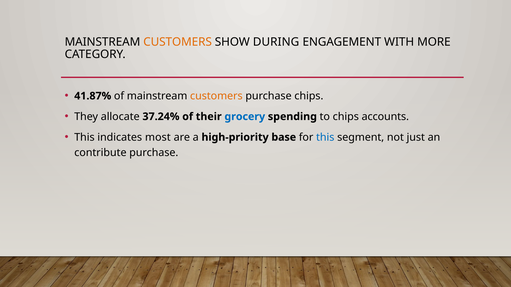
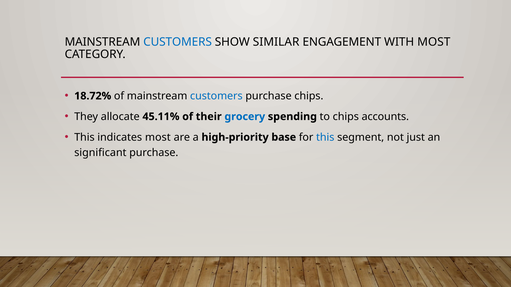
CUSTOMERS at (178, 42) colour: orange -> blue
DURING: DURING -> SIMILAR
WITH MORE: MORE -> MOST
41.87%: 41.87% -> 18.72%
customers at (216, 96) colour: orange -> blue
37.24%: 37.24% -> 45.11%
contribute: contribute -> significant
